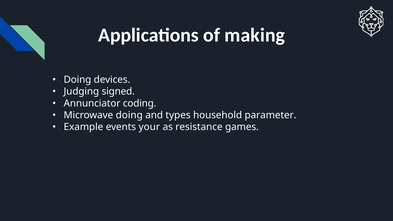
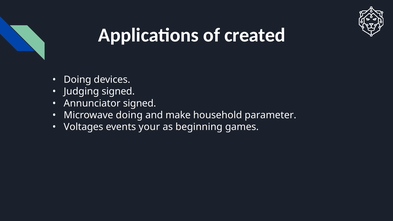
making: making -> created
Annunciator coding: coding -> signed
types: types -> make
Example: Example -> Voltages
resistance: resistance -> beginning
